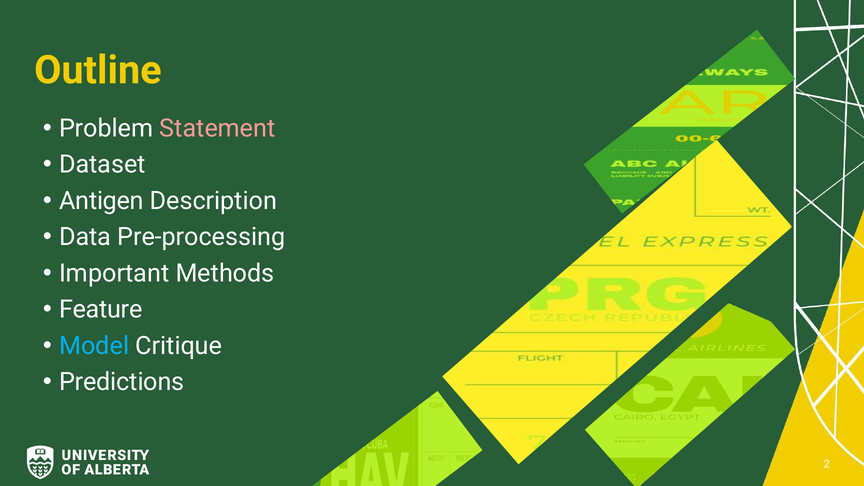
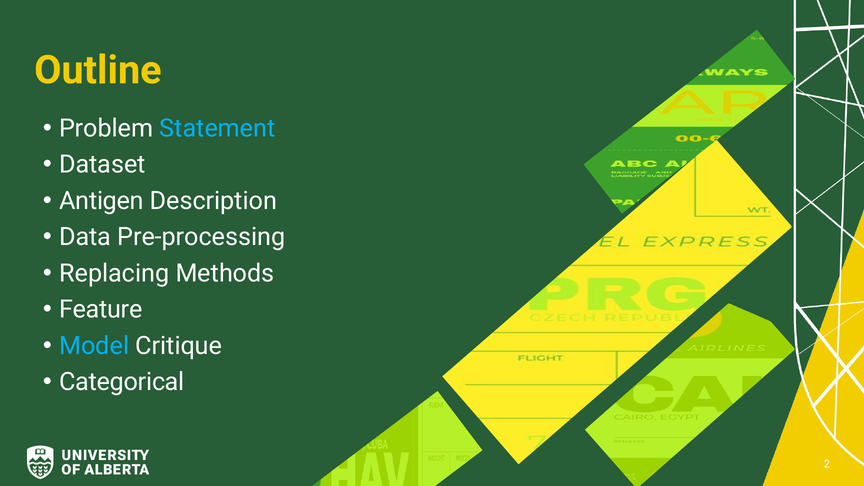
Statement colour: pink -> light blue
Important: Important -> Replacing
Predictions: Predictions -> Categorical
